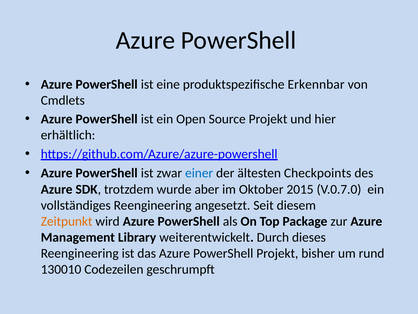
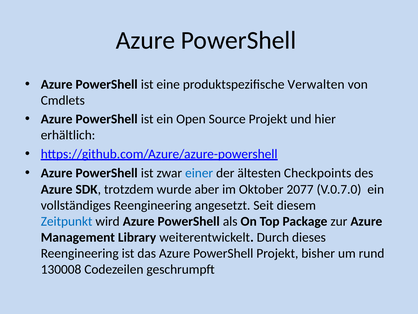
Erkennbar: Erkennbar -> Verwalten
2015: 2015 -> 2077
Zeitpunkt colour: orange -> blue
130010: 130010 -> 130008
